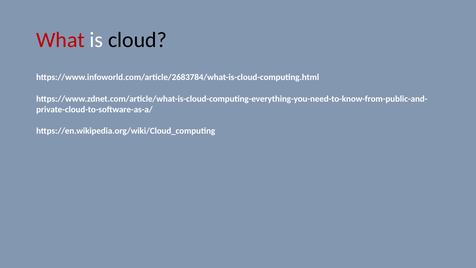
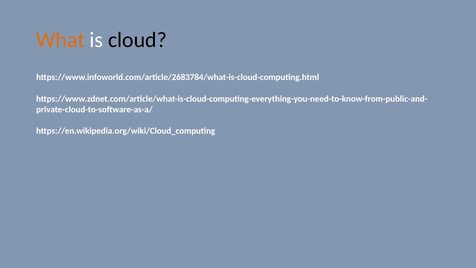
What colour: red -> orange
